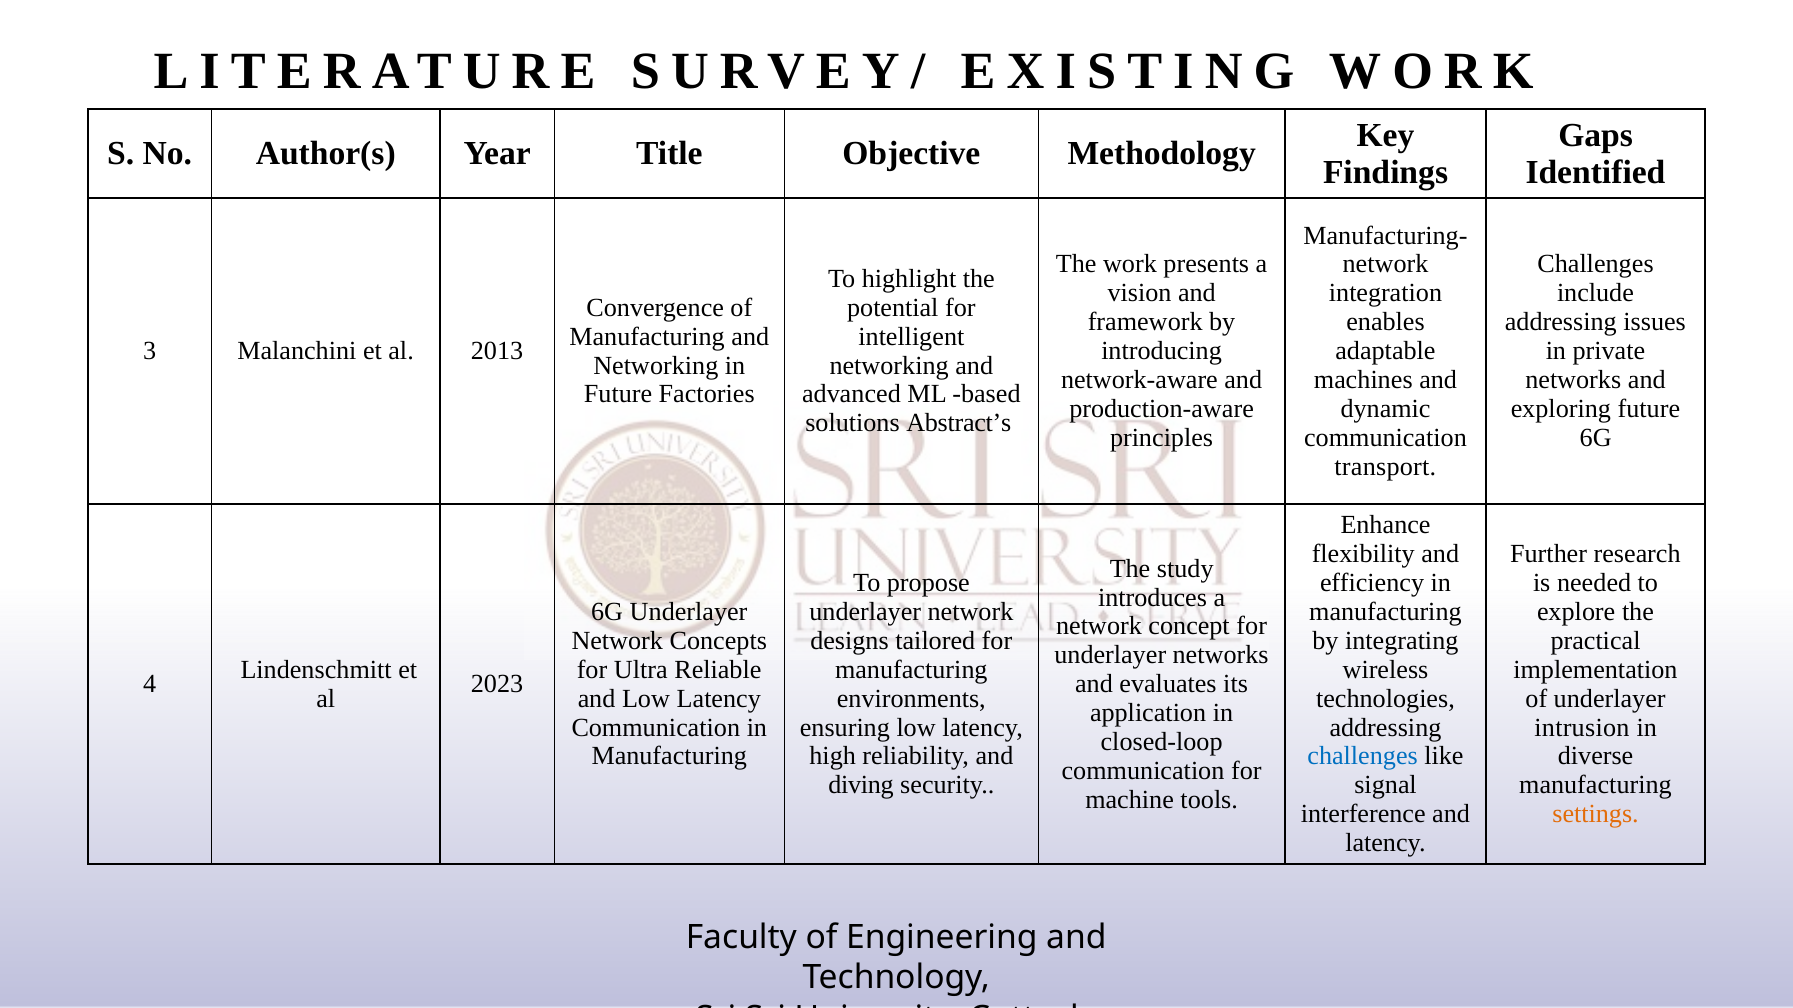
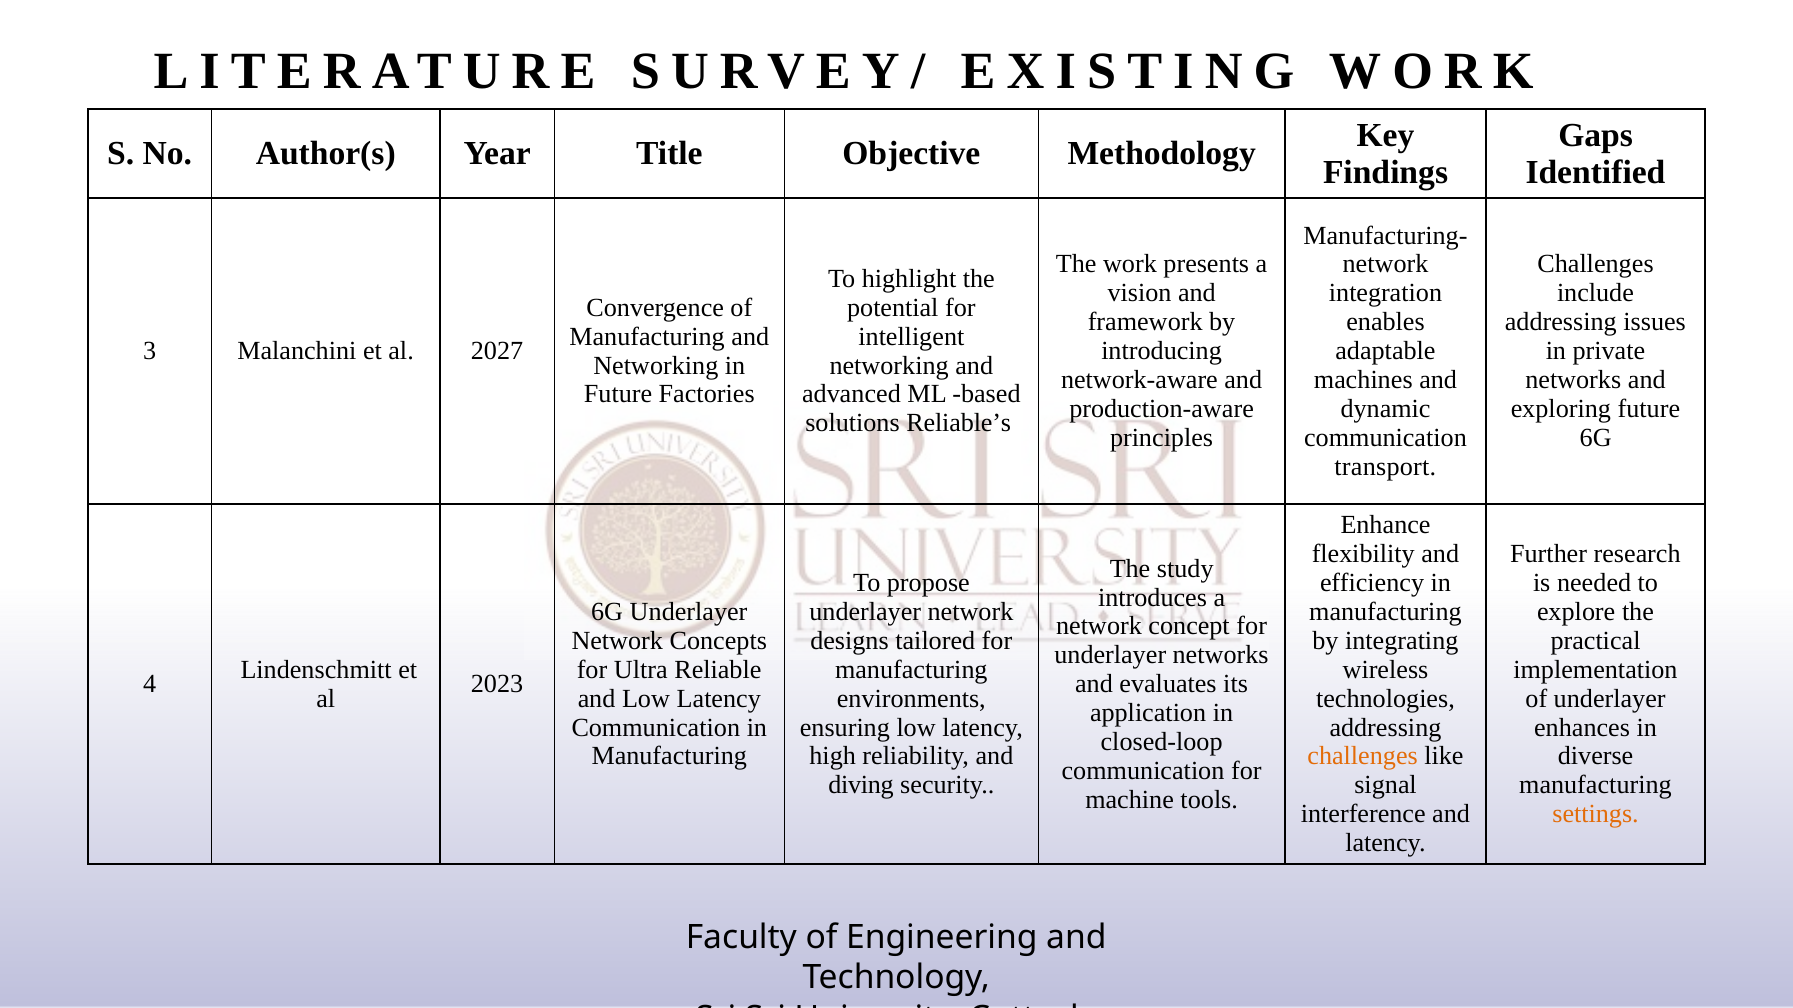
2013: 2013 -> 2027
Abstract’s: Abstract’s -> Reliable’s
intrusion: intrusion -> enhances
challenges at (1363, 757) colour: blue -> orange
